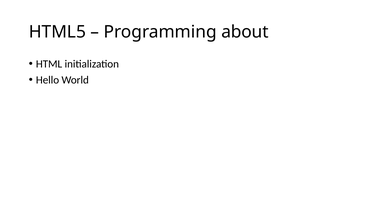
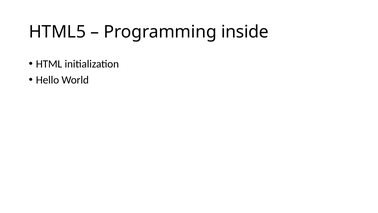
about: about -> inside
